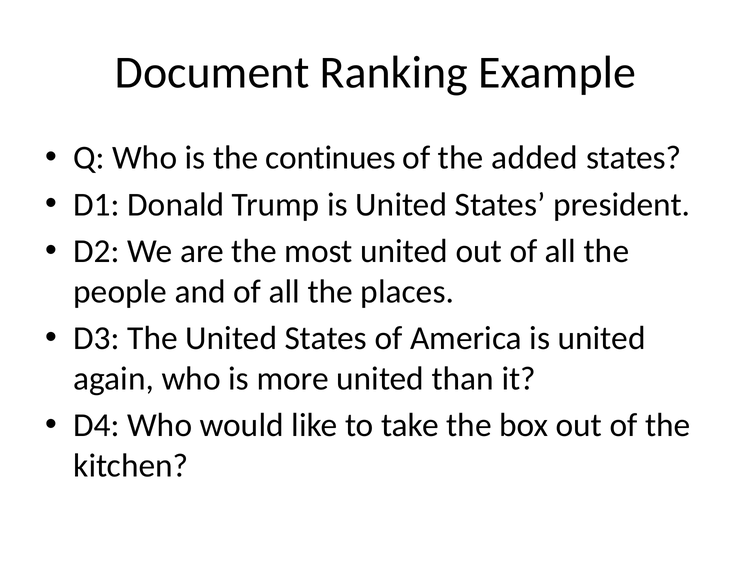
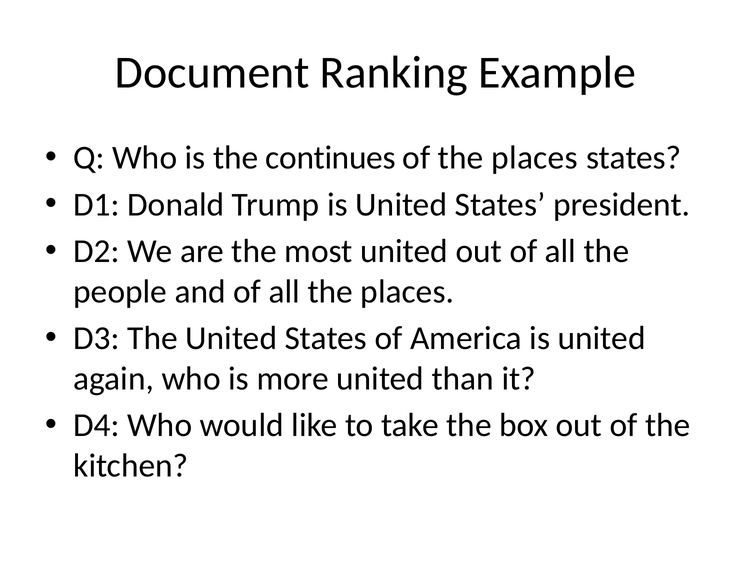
of the added: added -> places
